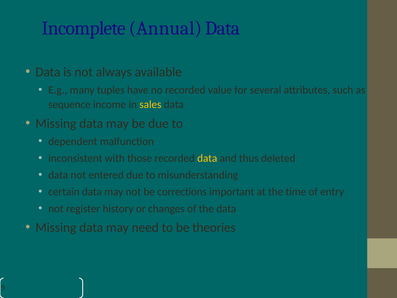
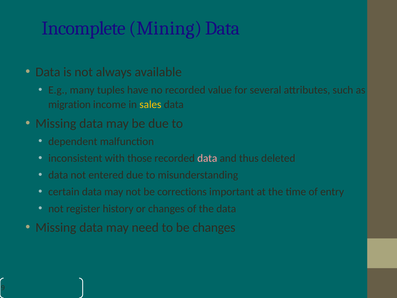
Annual: Annual -> Mining
sequence: sequence -> migration
data at (207, 158) colour: yellow -> pink
be theories: theories -> changes
